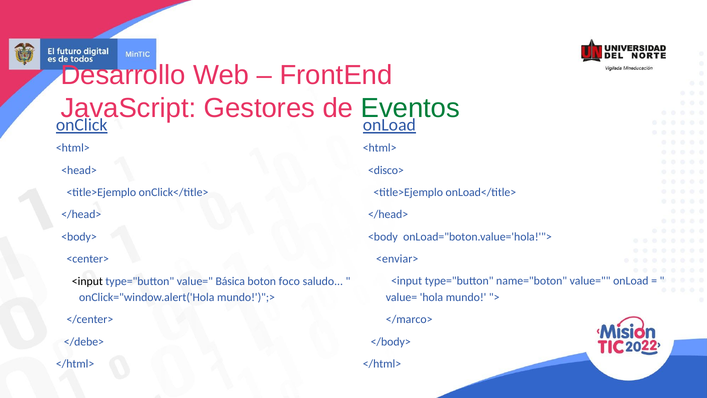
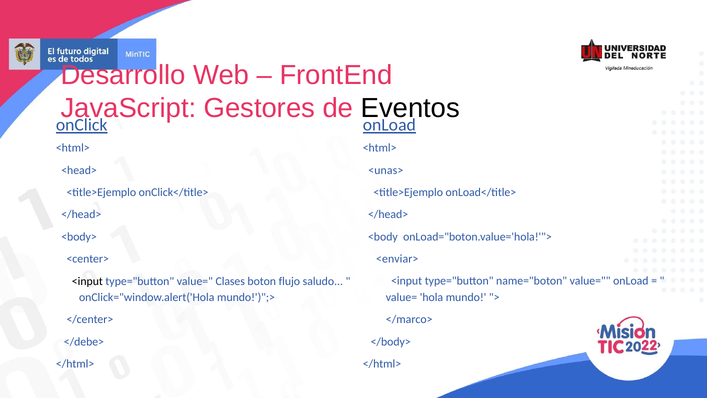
Eventos colour: green -> black
<disco>: <disco> -> <unas>
Básica: Básica -> Clases
foco: foco -> flujo
